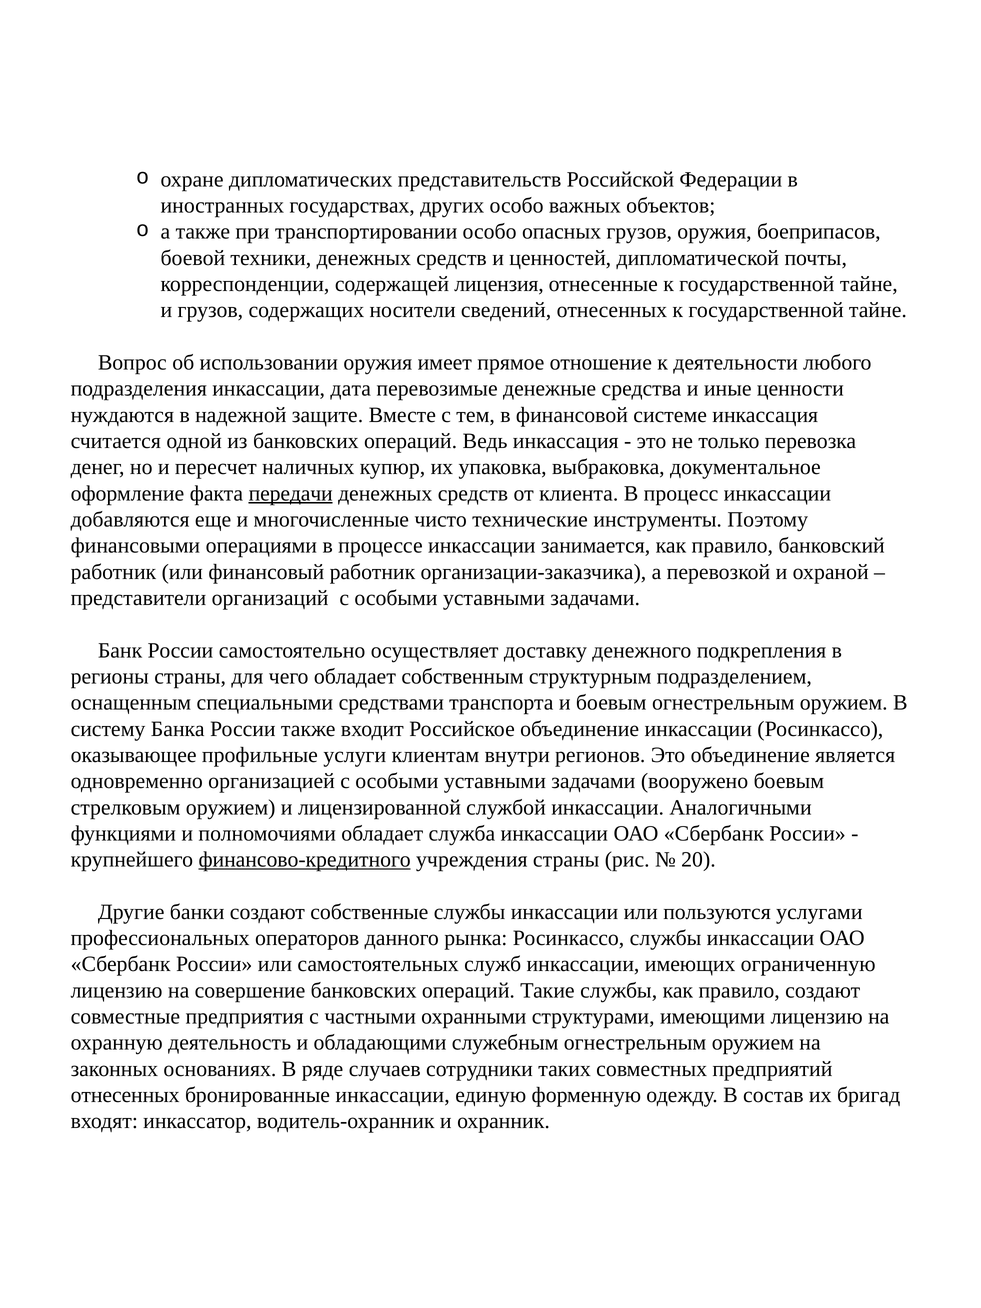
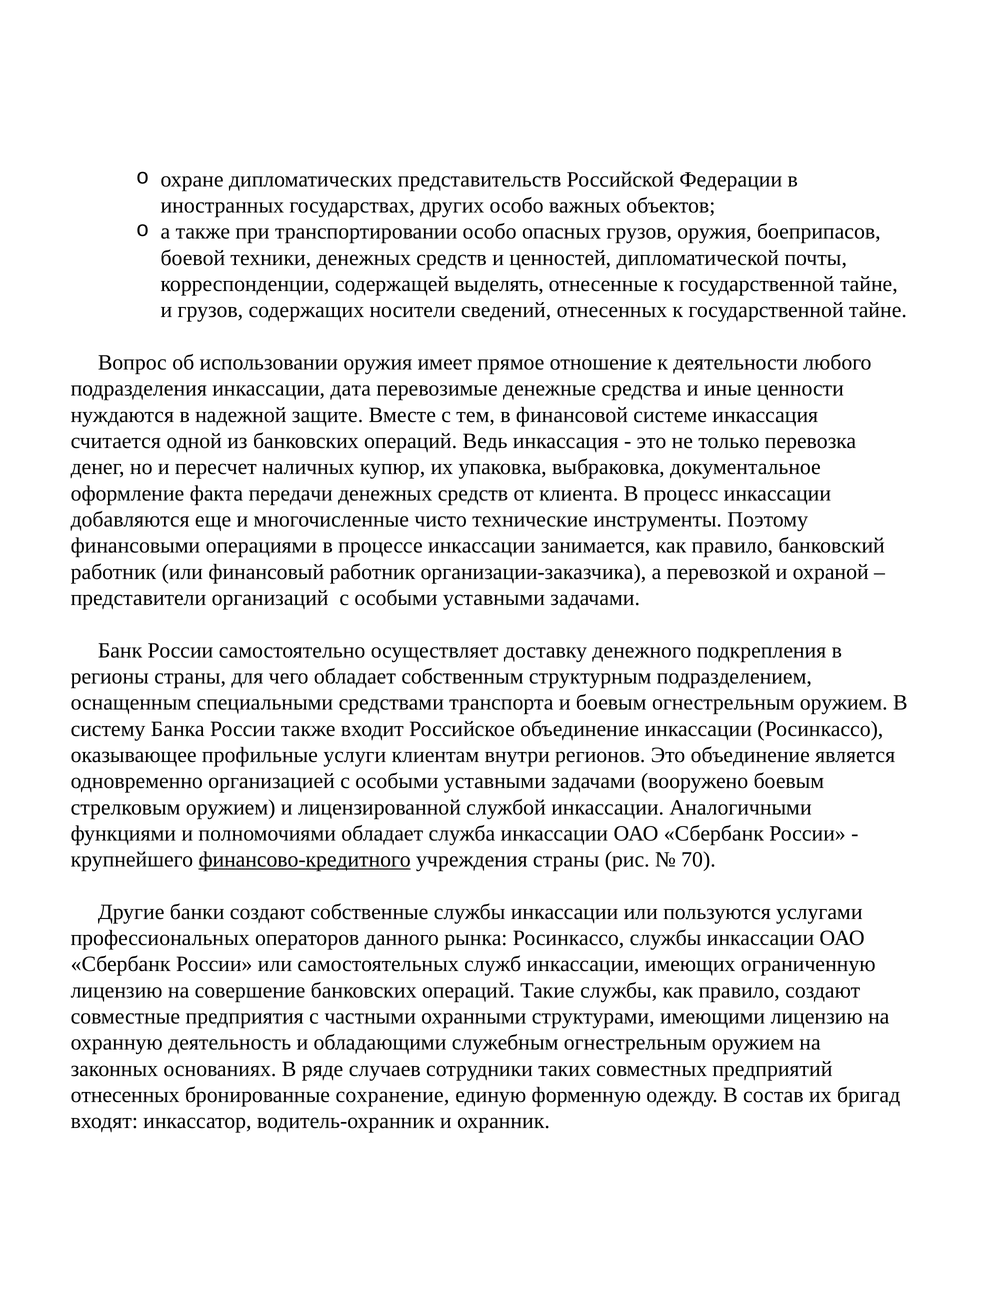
лицензия: лицензия -> выделять
передачи underline: present -> none
20: 20 -> 70
бронированные инкассации: инкассации -> сохранение
